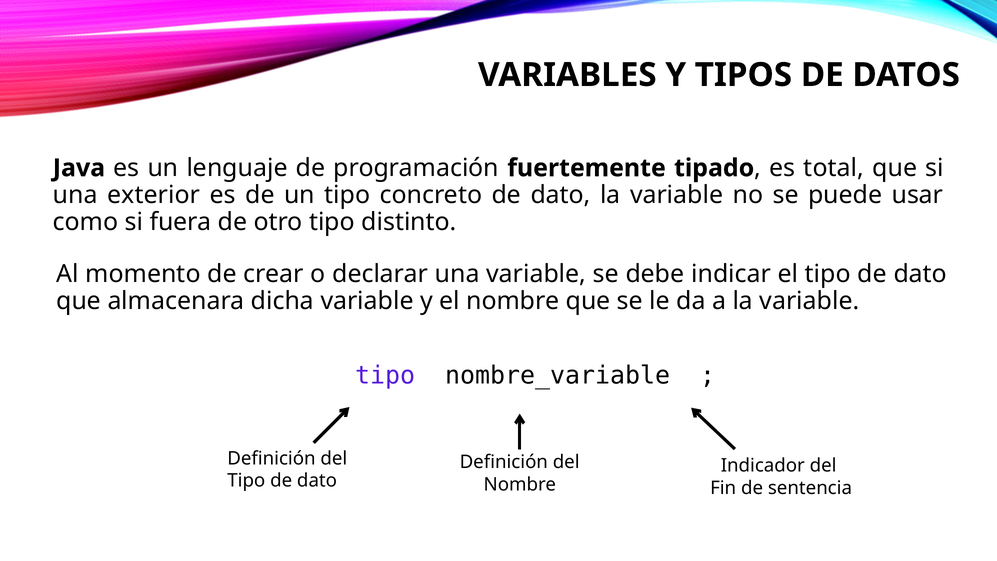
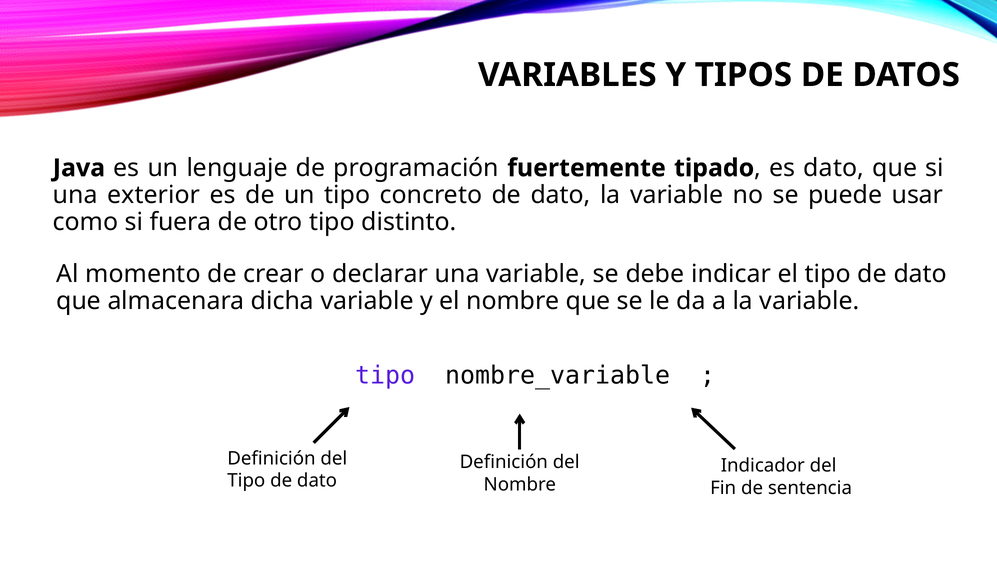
es total: total -> dato
